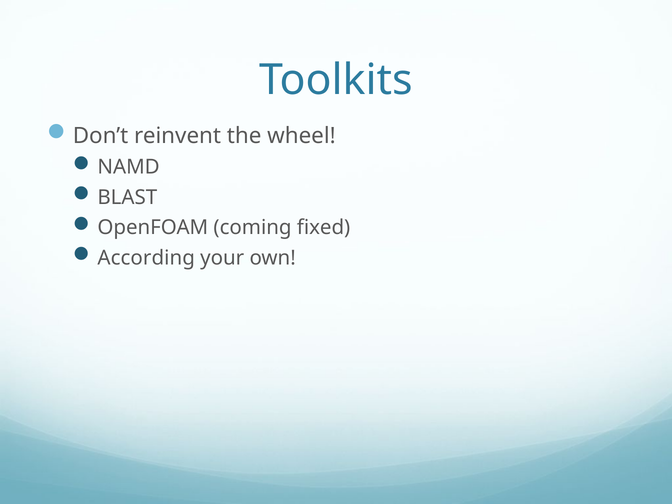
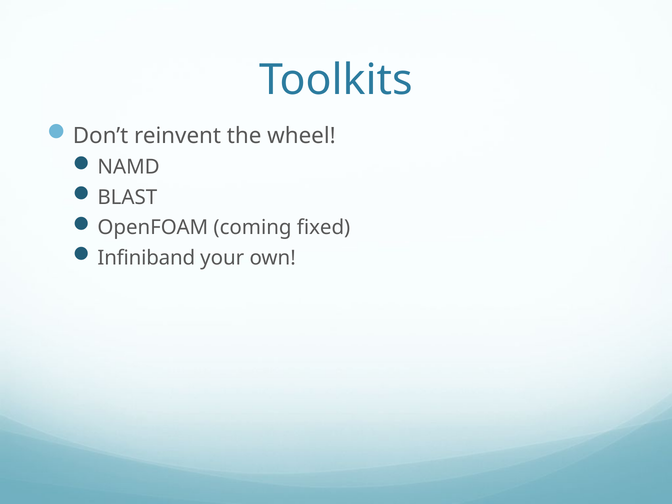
According: According -> Infiniband
